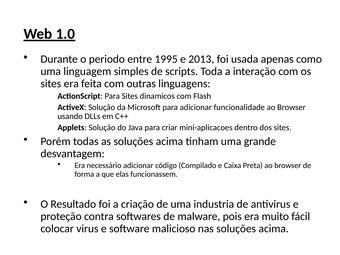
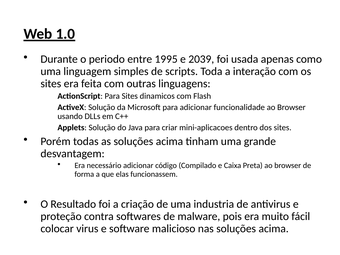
2013: 2013 -> 2039
